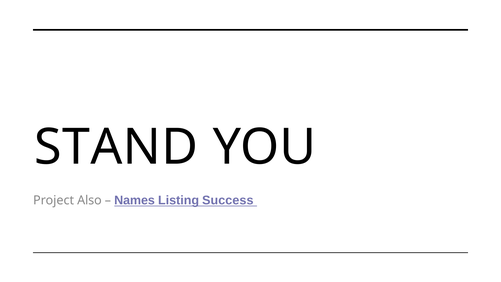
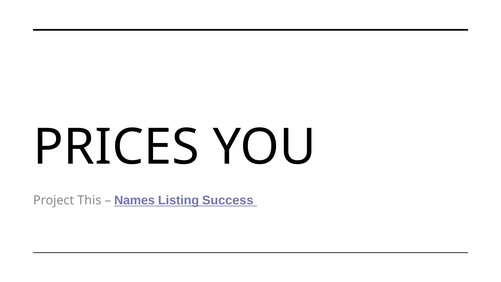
STAND: STAND -> PRICES
Also: Also -> This
